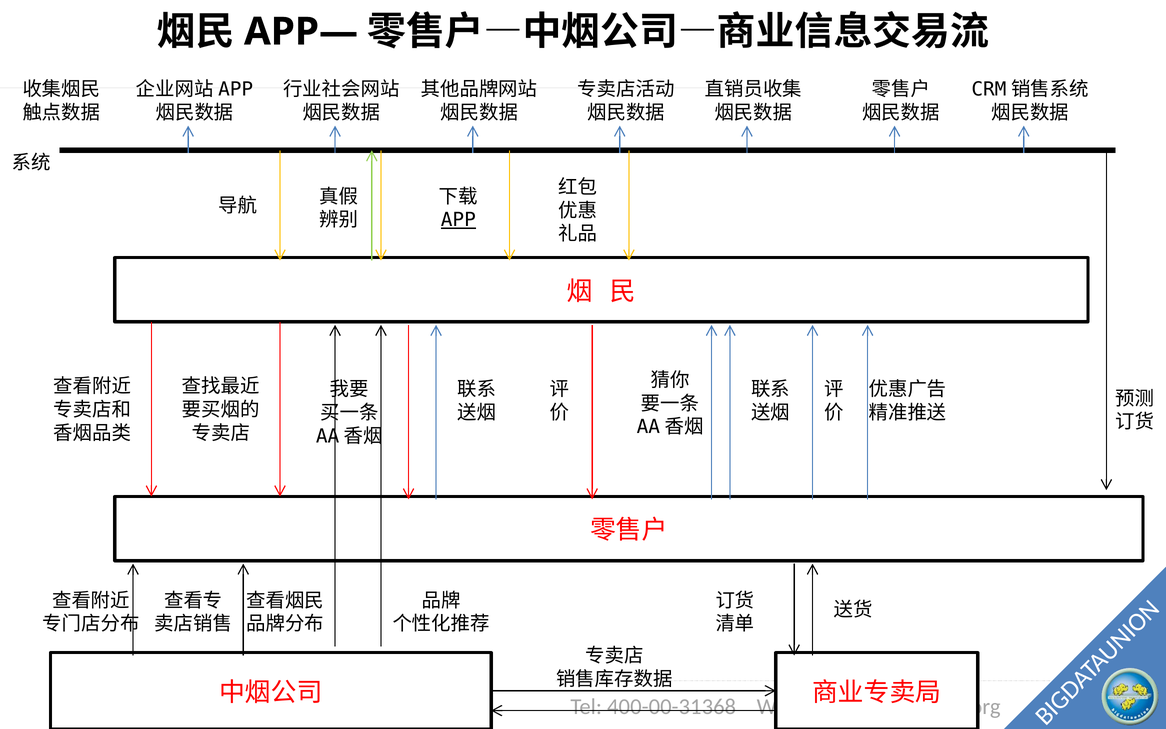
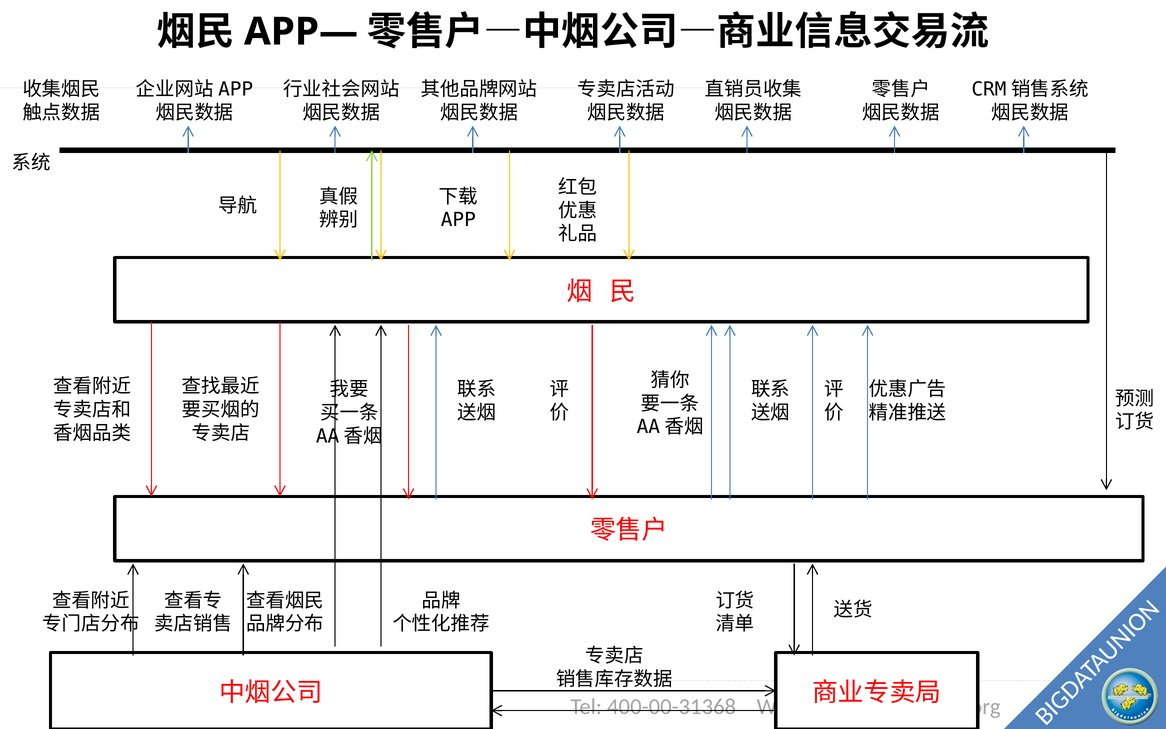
APP underline: present -> none
